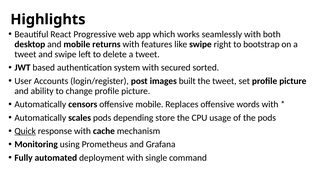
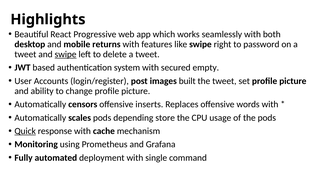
bootstrap: bootstrap -> password
swipe at (66, 54) underline: none -> present
sorted: sorted -> empty
offensive mobile: mobile -> inserts
